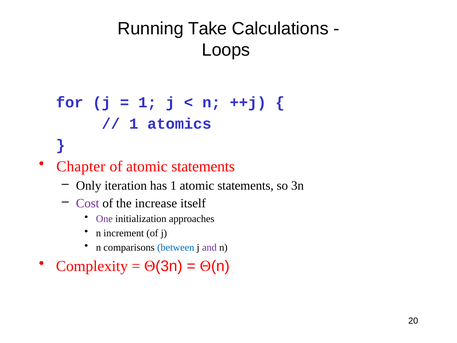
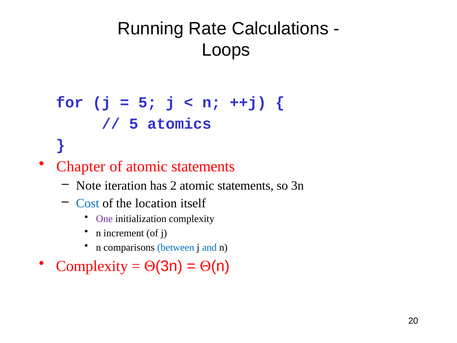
Take: Take -> Rate
1 at (147, 102): 1 -> 5
1 at (134, 124): 1 -> 5
Only: Only -> Note
has 1: 1 -> 2
Cost colour: purple -> blue
increase: increase -> location
initialization approaches: approaches -> complexity
and colour: purple -> blue
